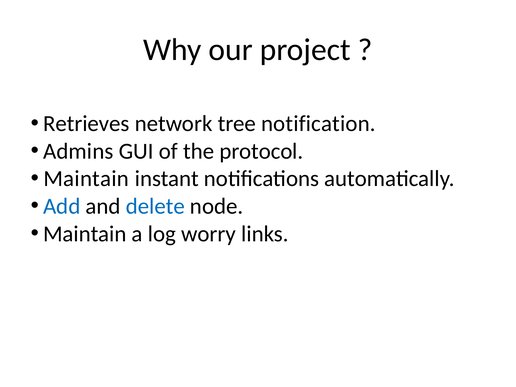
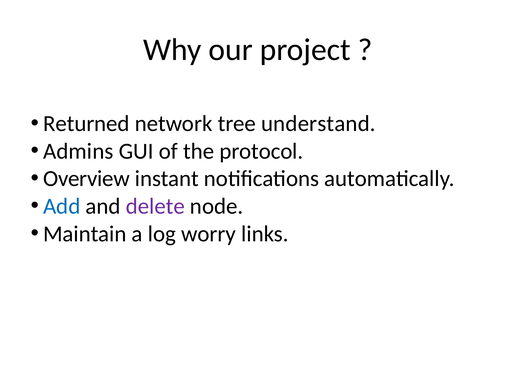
Retrieves: Retrieves -> Returned
notification: notification -> understand
Maintain at (86, 179): Maintain -> Overview
delete colour: blue -> purple
